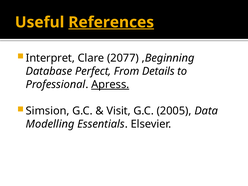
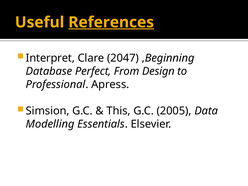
2077: 2077 -> 2047
Details: Details -> Design
Apress underline: present -> none
Visit: Visit -> This
